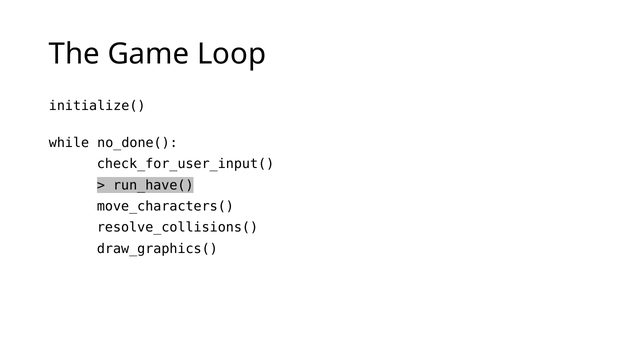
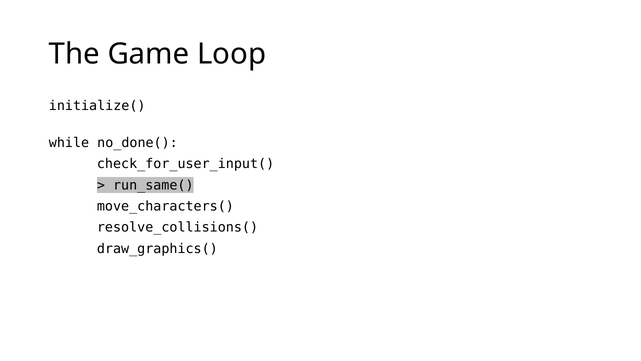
run_have(: run_have( -> run_same(
